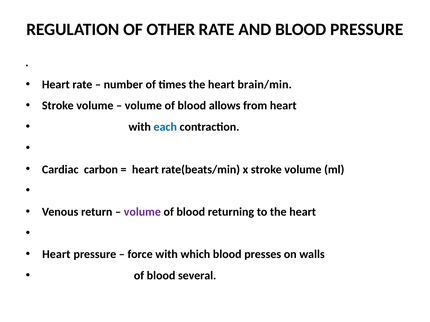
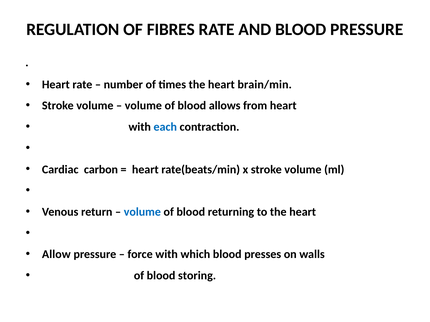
OTHER: OTHER -> FIBRES
volume at (142, 212) colour: purple -> blue
Heart at (56, 255): Heart -> Allow
several: several -> storing
